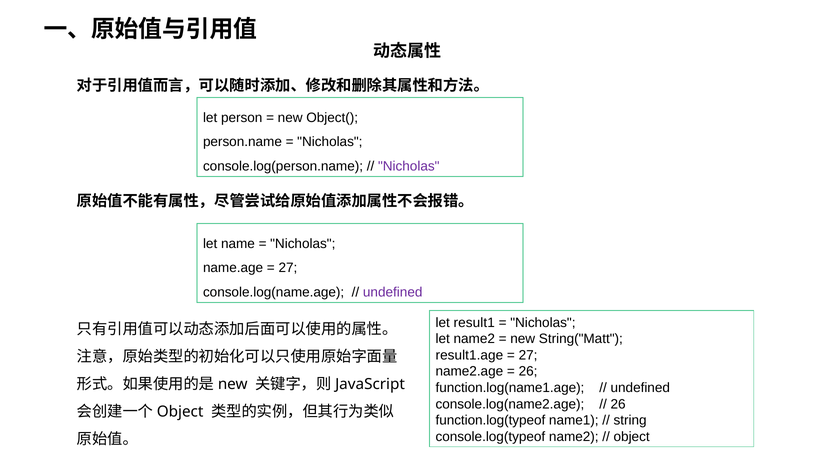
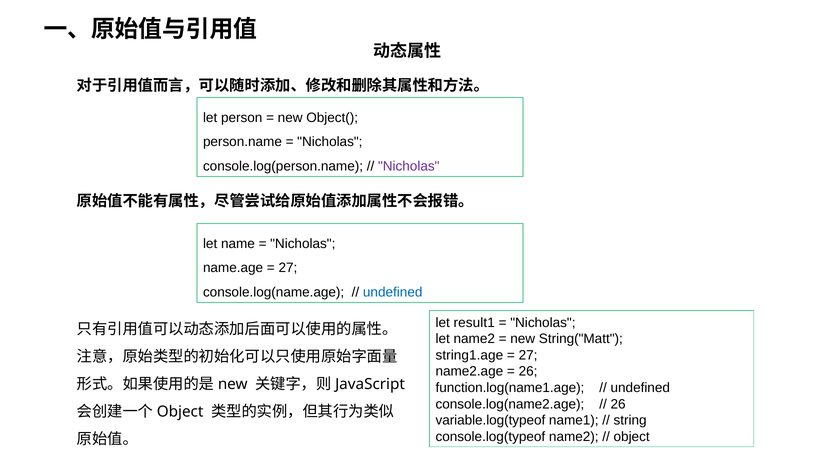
undefined at (393, 292) colour: purple -> blue
result1.age: result1.age -> string1.age
function.log(typeof: function.log(typeof -> variable.log(typeof
